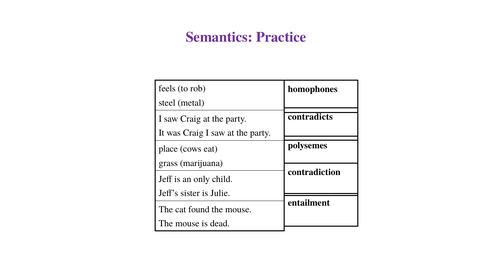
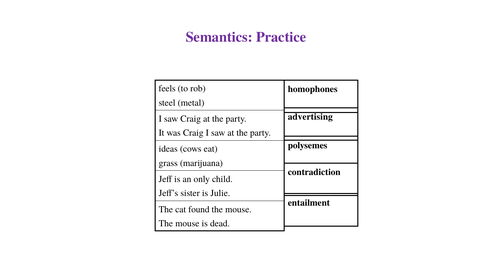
contradicts: contradicts -> advertising
place: place -> ideas
